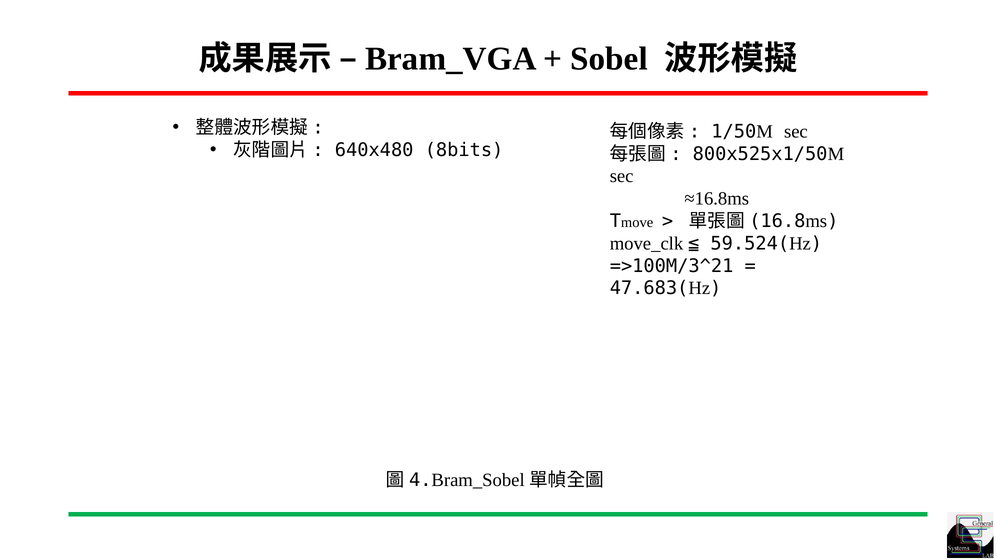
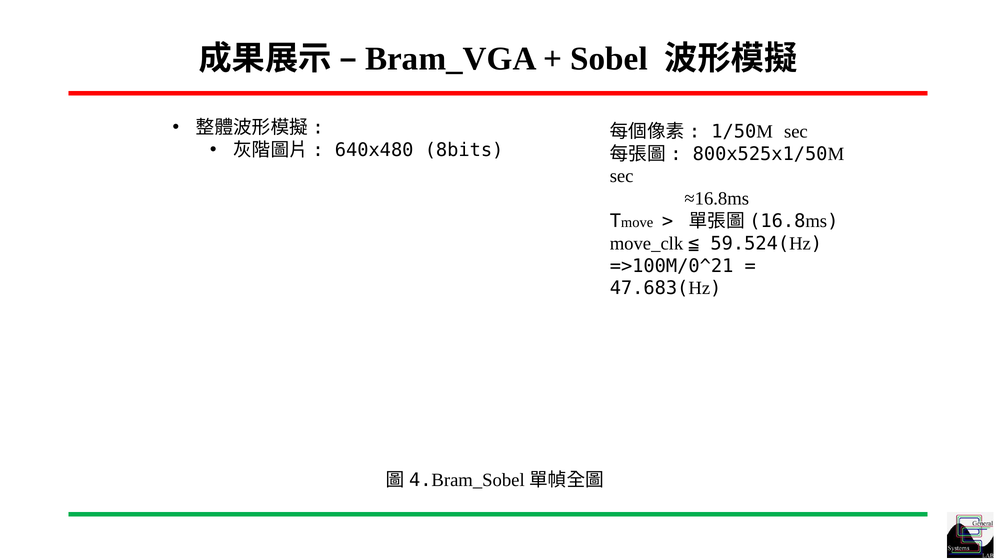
=>100M/3^21: =>100M/3^21 -> =>100M/0^21
